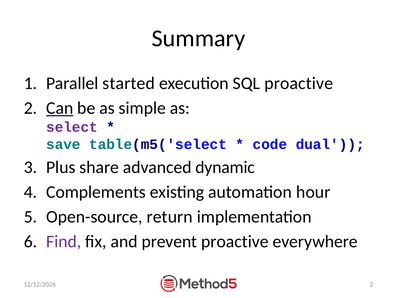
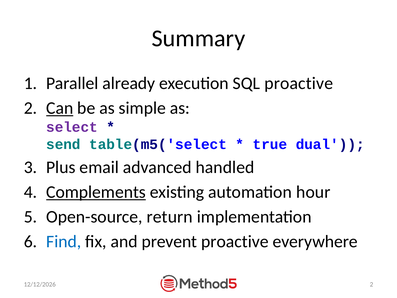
started: started -> already
save: save -> send
code: code -> true
share: share -> email
dynamic: dynamic -> handled
Complements underline: none -> present
Find colour: purple -> blue
